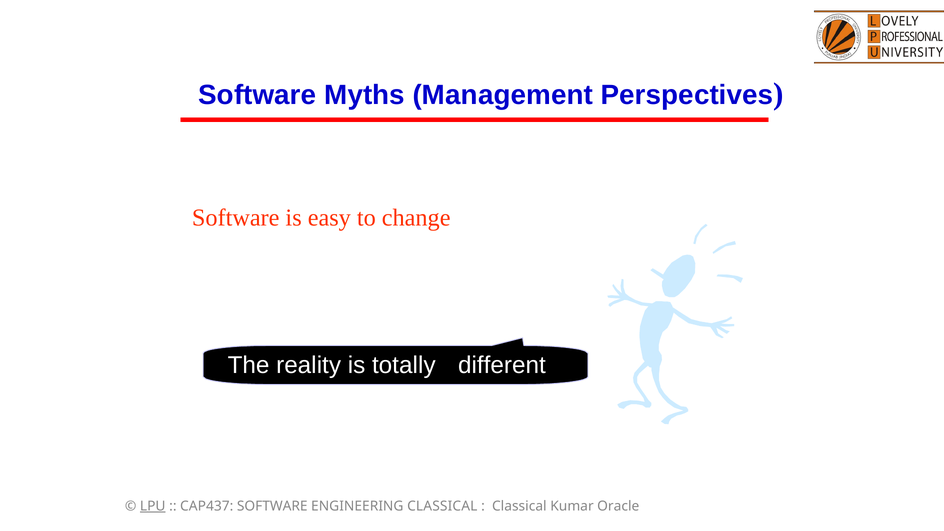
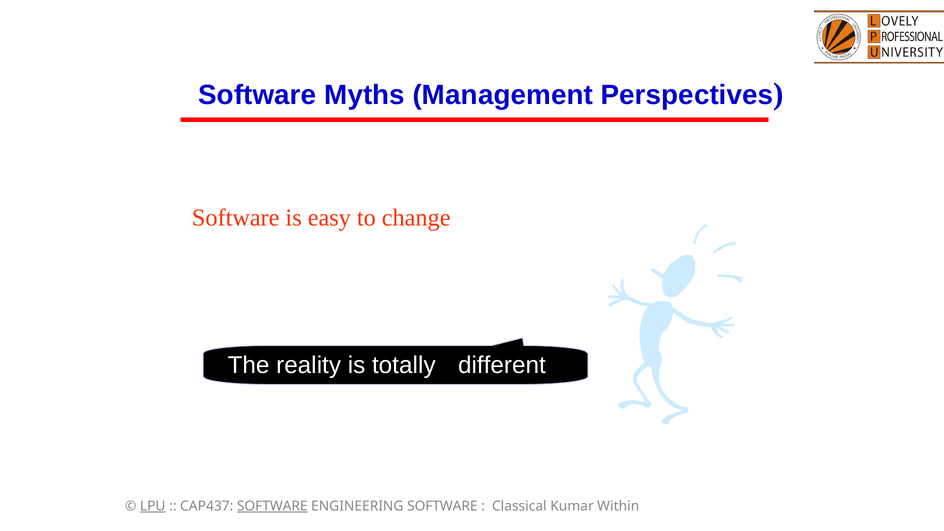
SOFTWARE at (272, 506) underline: none -> present
ENGINEERING CLASSICAL: CLASSICAL -> SOFTWARE
Oracle: Oracle -> Within
